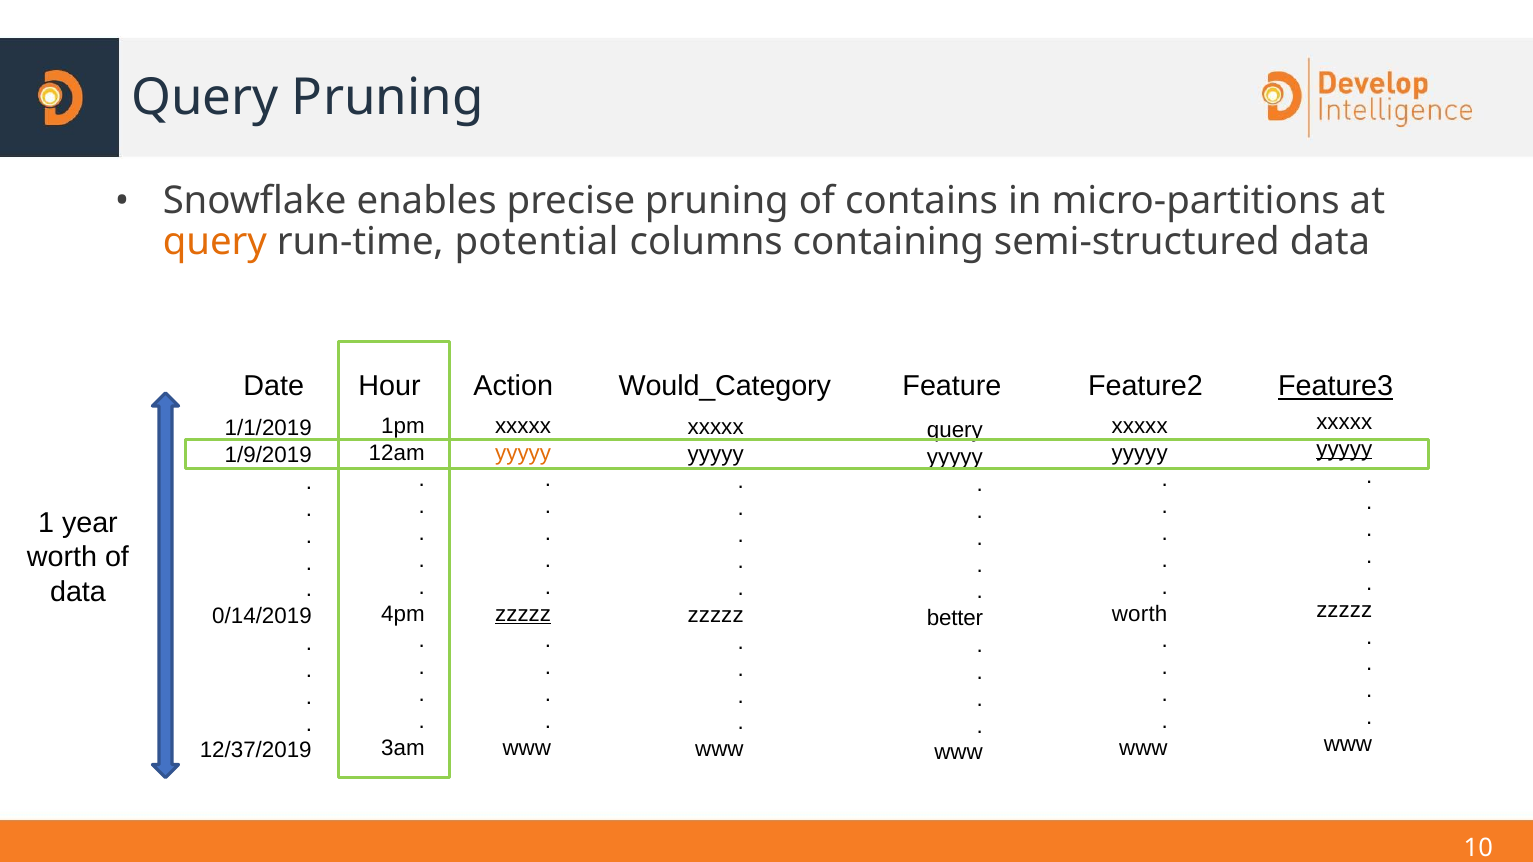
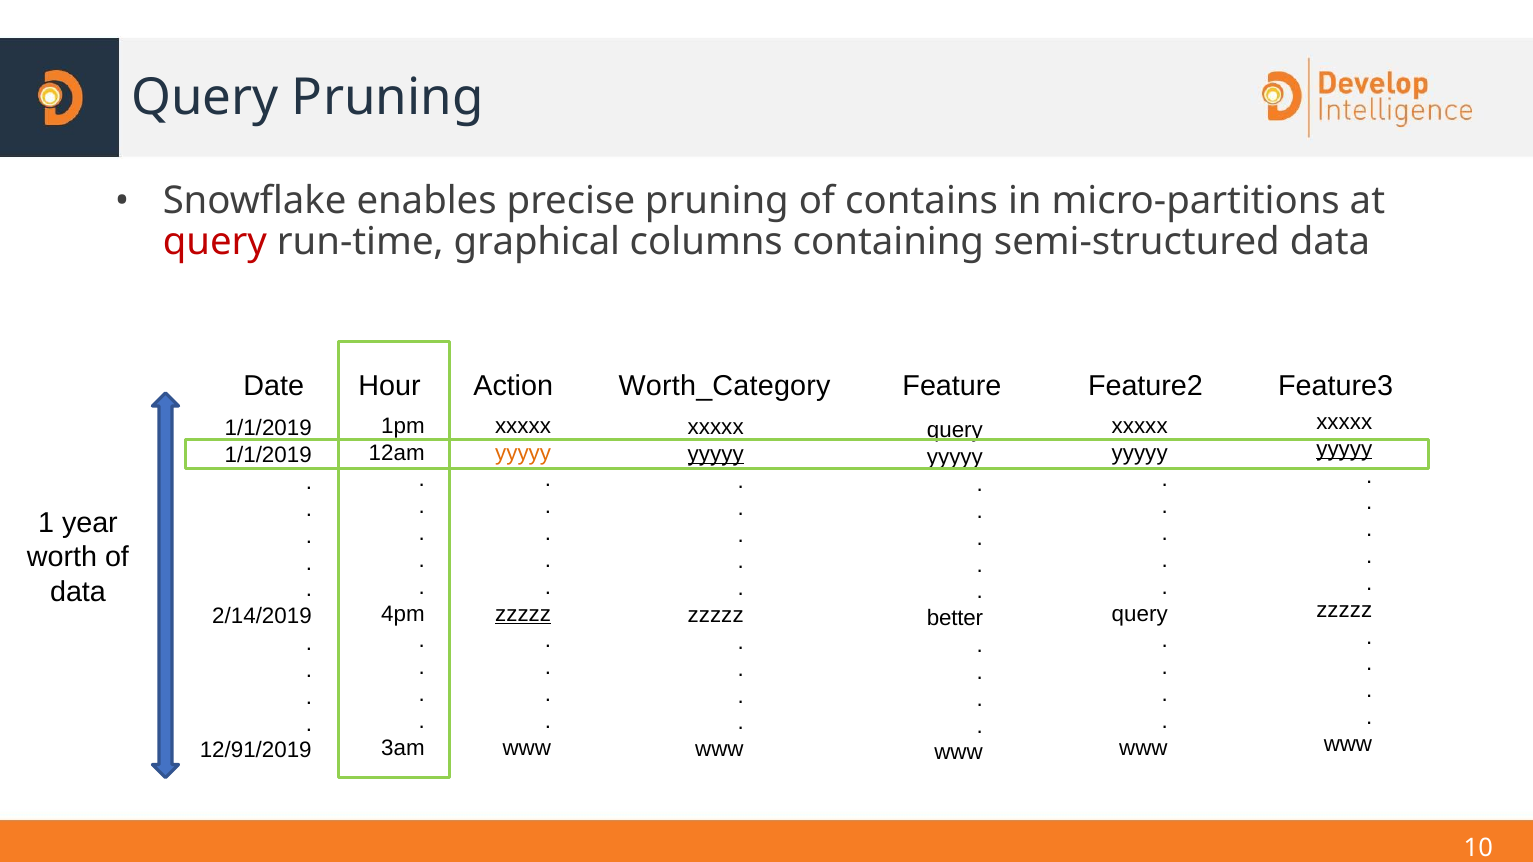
query at (215, 242) colour: orange -> red
potential: potential -> graphical
Would_Category: Would_Category -> Worth_Category
Feature3 underline: present -> none
yyyyy at (716, 454) underline: none -> present
1/9/2019 at (268, 455): 1/9/2019 -> 1/1/2019
worth at (1140, 614): worth -> query
0/14/2019: 0/14/2019 -> 2/14/2019
12/37/2019: 12/37/2019 -> 12/91/2019
